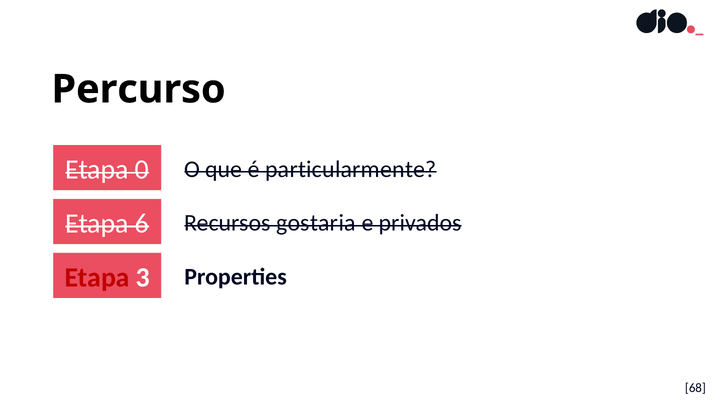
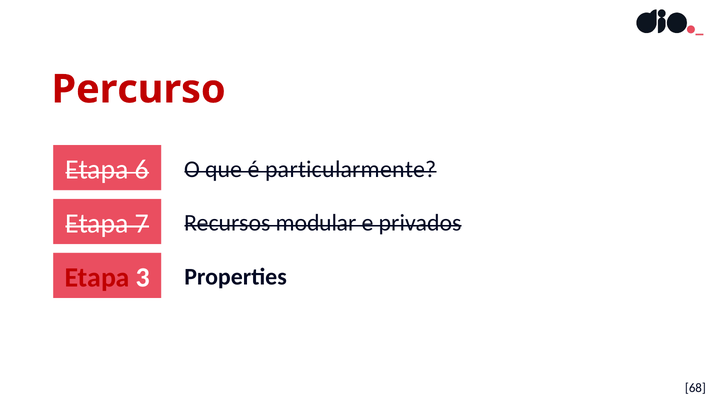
Percurso colour: black -> red
0: 0 -> 6
6: 6 -> 7
gostaria: gostaria -> modular
